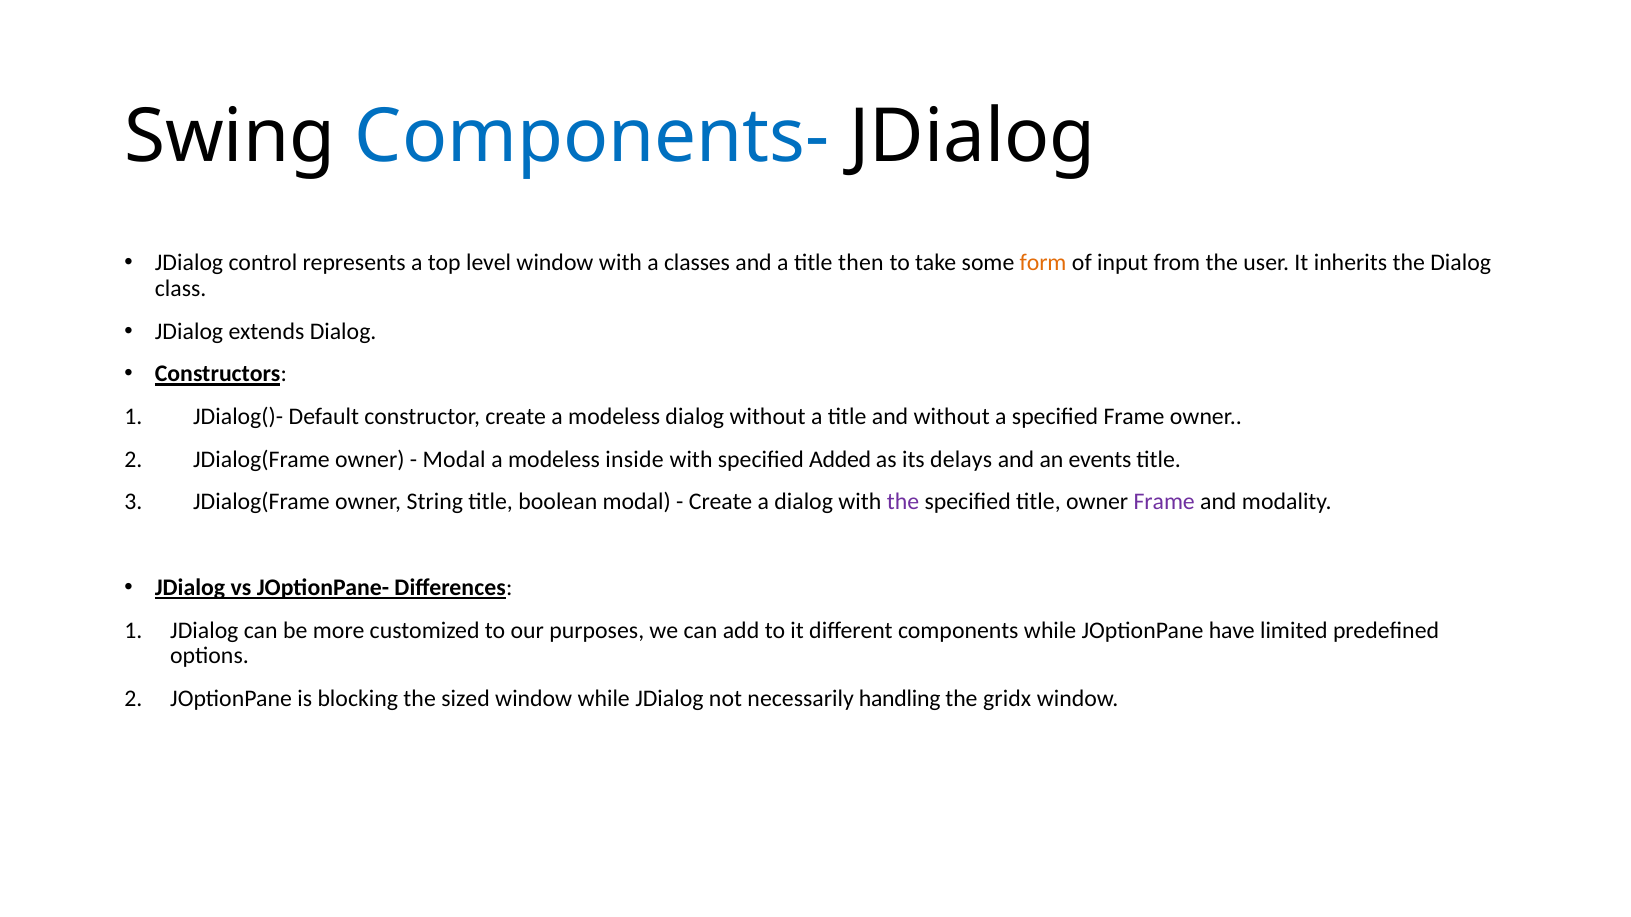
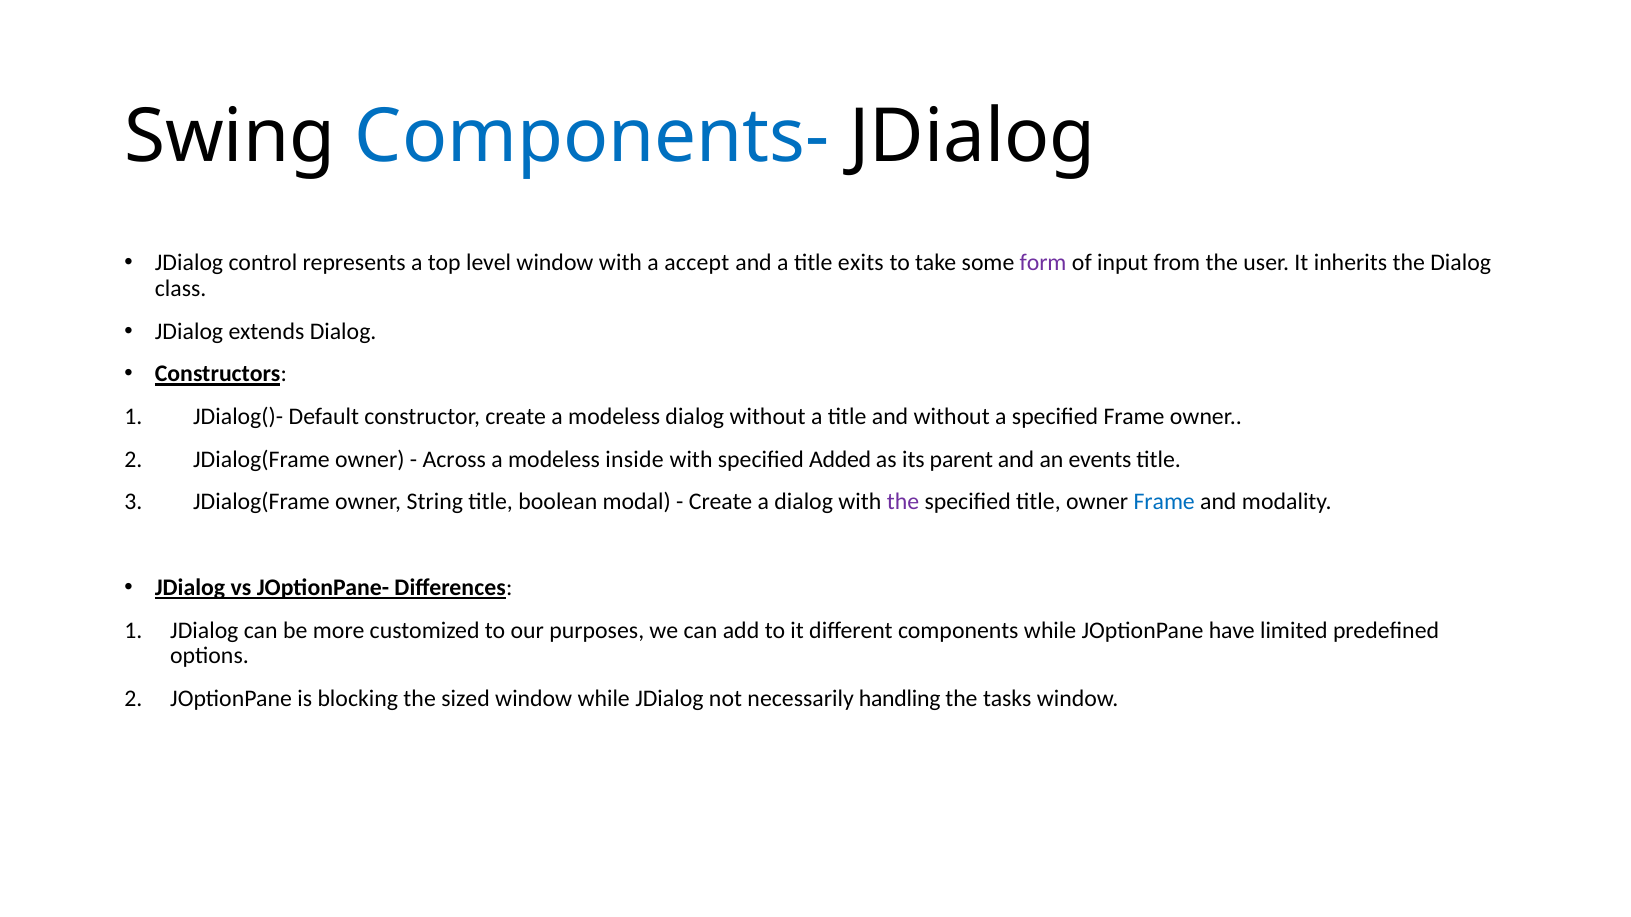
classes: classes -> accept
then: then -> exits
form colour: orange -> purple
Modal at (454, 460): Modal -> Across
delays: delays -> parent
Frame at (1164, 502) colour: purple -> blue
gridx: gridx -> tasks
